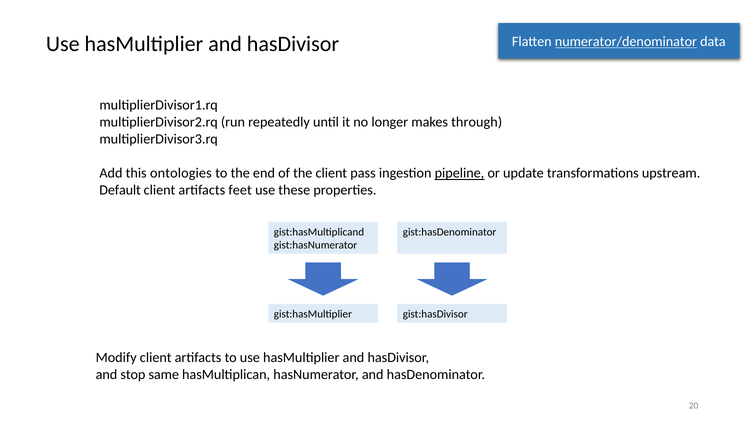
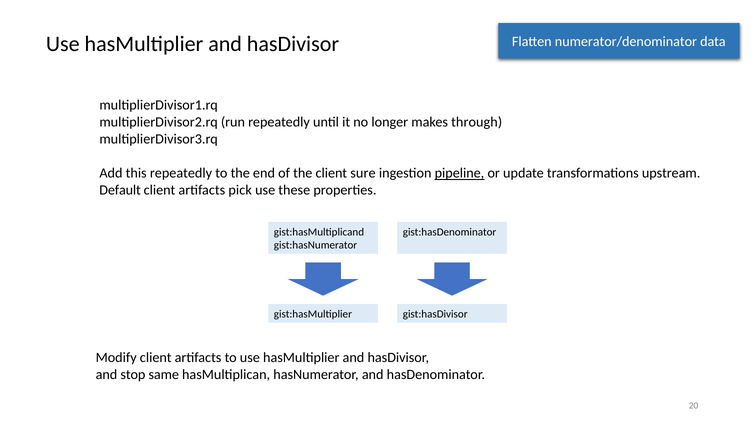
numerator/denominator underline: present -> none
this ontologies: ontologies -> repeatedly
pass: pass -> sure
feet: feet -> pick
